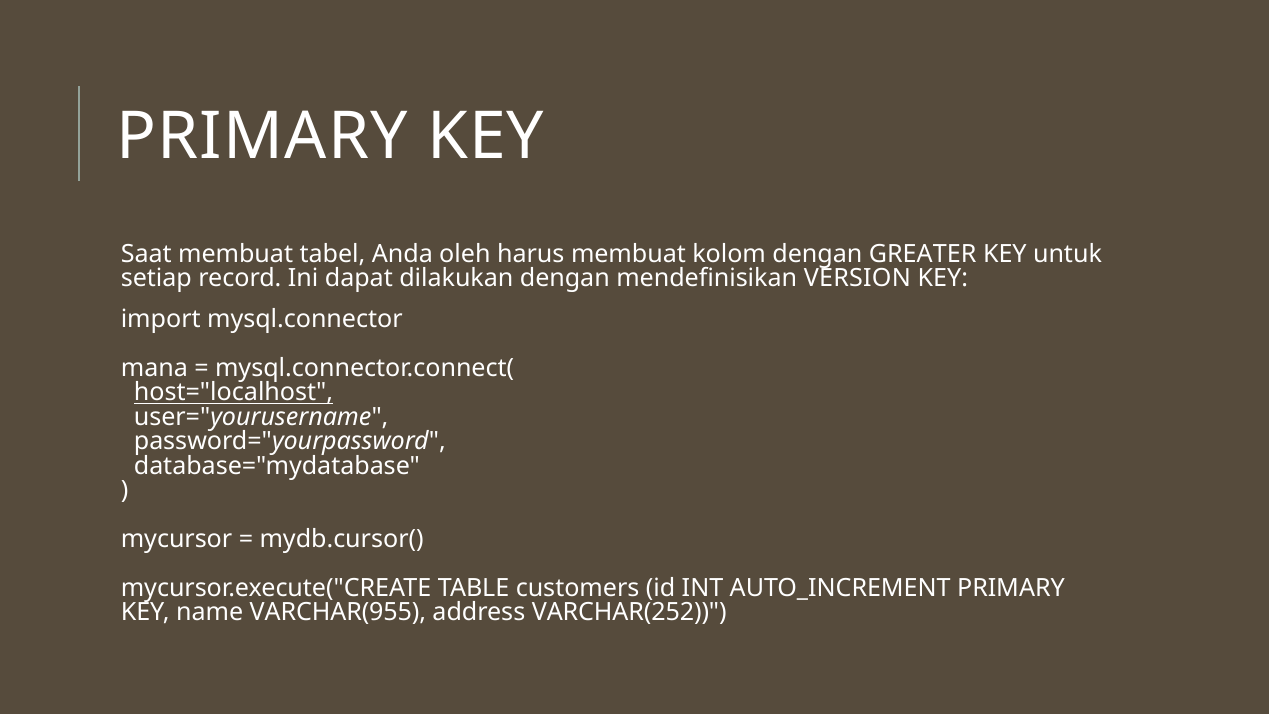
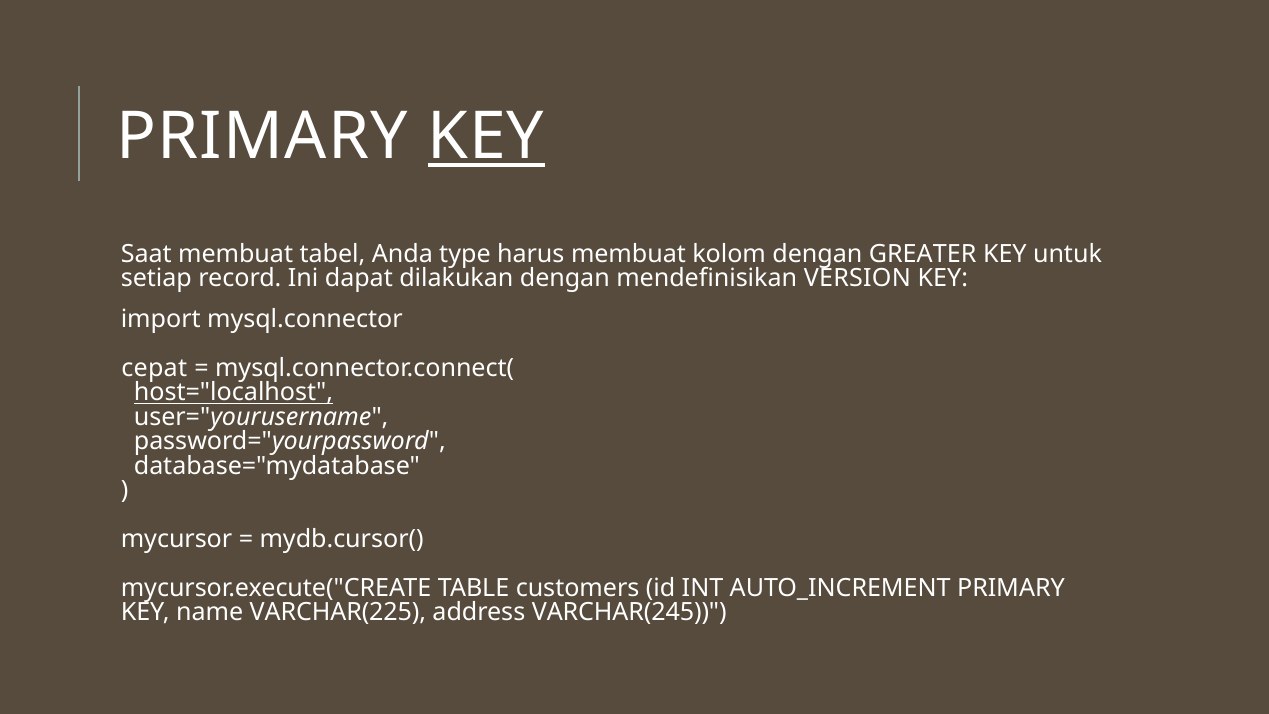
KEY at (486, 136) underline: none -> present
oleh: oleh -> type
mana: mana -> cepat
VARCHAR(955: VARCHAR(955 -> VARCHAR(225
VARCHAR(252: VARCHAR(252 -> VARCHAR(245
